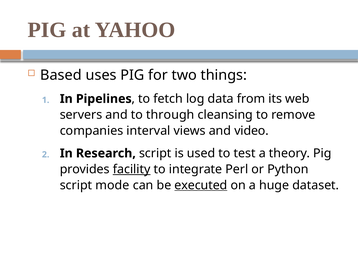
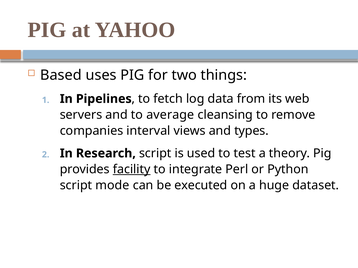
through: through -> average
video: video -> types
executed underline: present -> none
